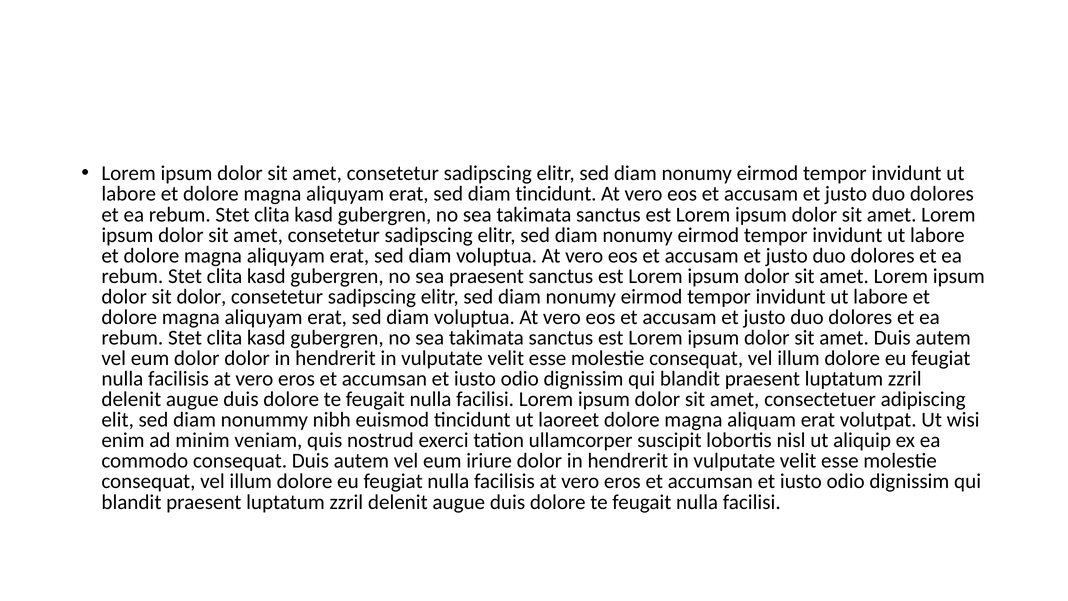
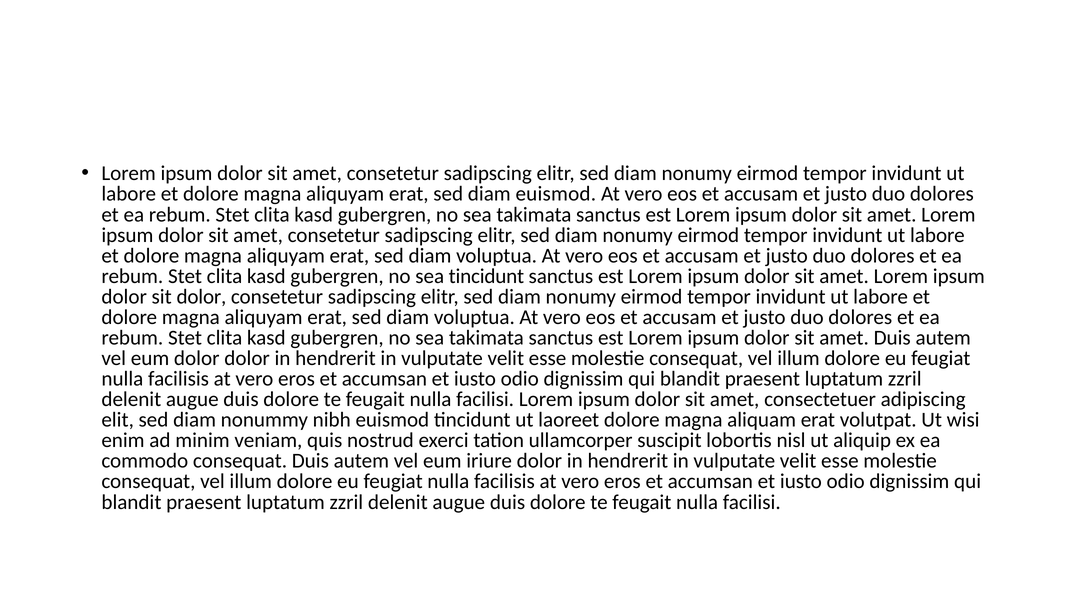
diam tincidunt: tincidunt -> euismod
sea praesent: praesent -> tincidunt
